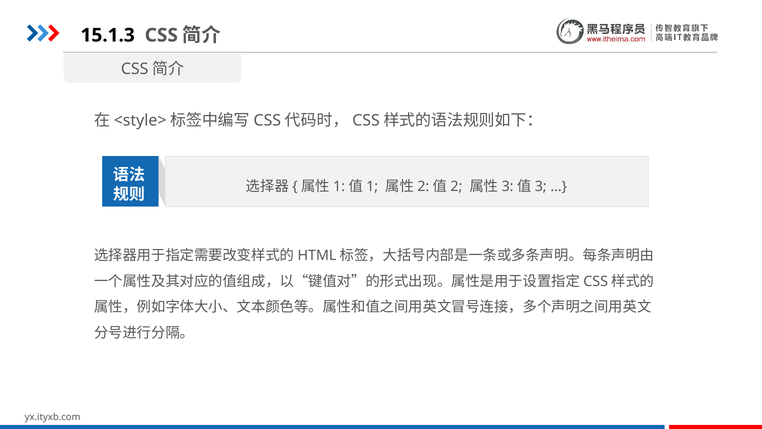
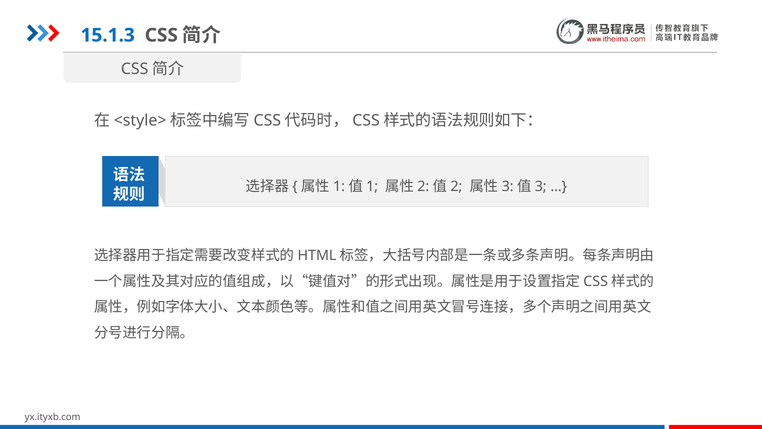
15.1.3 colour: black -> blue
